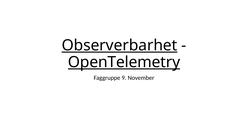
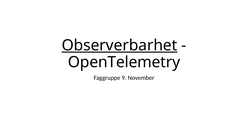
OpenTelemetry underline: present -> none
